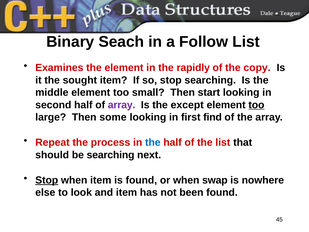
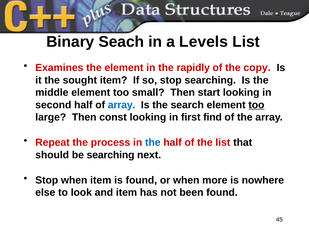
Follow: Follow -> Levels
array at (122, 105) colour: purple -> blue
except: except -> search
some: some -> const
Stop at (47, 180) underline: present -> none
swap: swap -> more
